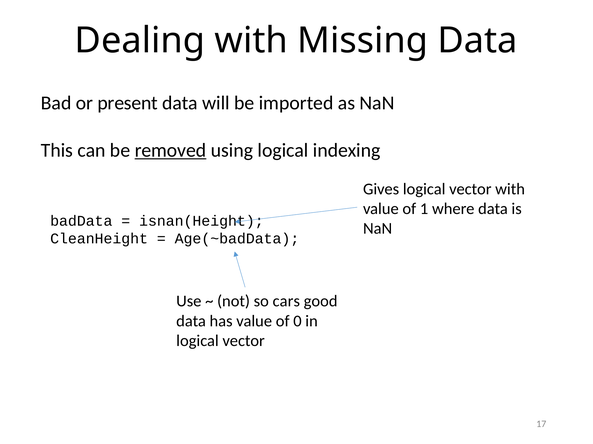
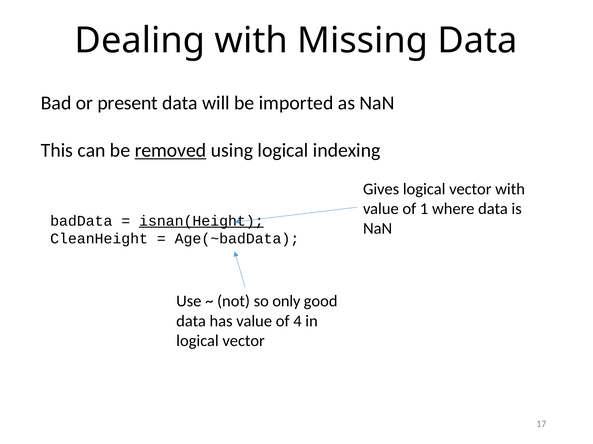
isnan(Height underline: none -> present
cars: cars -> only
0: 0 -> 4
